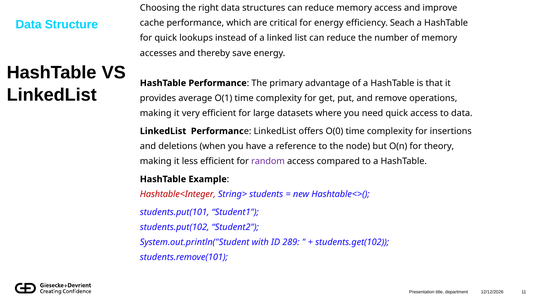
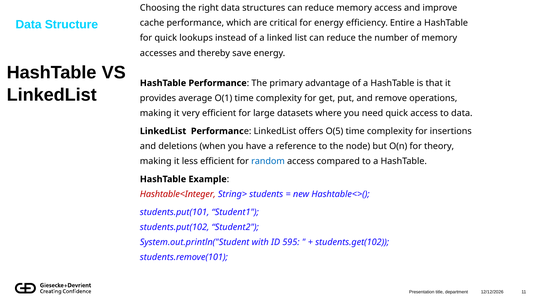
Seach: Seach -> Entire
O(0: O(0 -> O(5
random colour: purple -> blue
289: 289 -> 595
